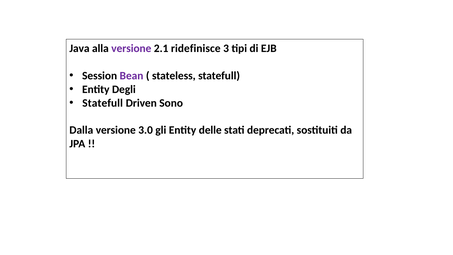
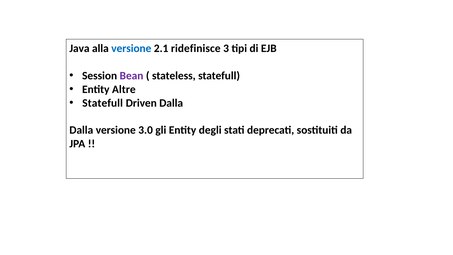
versione at (131, 48) colour: purple -> blue
Degli: Degli -> Altre
Driven Sono: Sono -> Dalla
delle: delle -> degli
